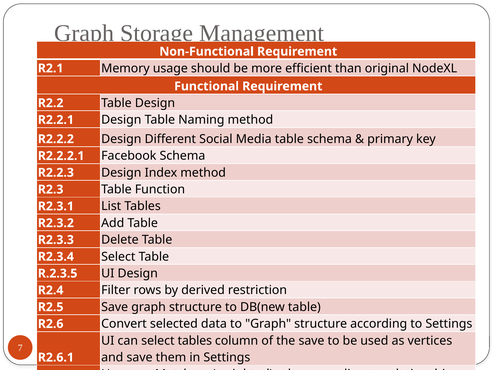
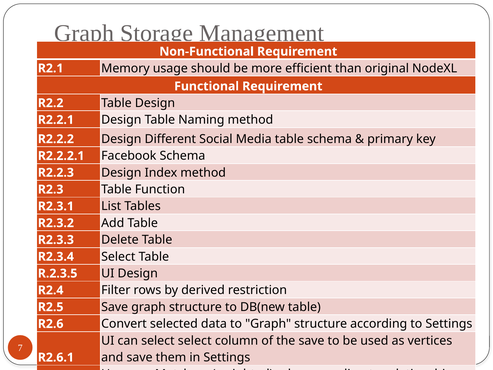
select tables: tables -> select
